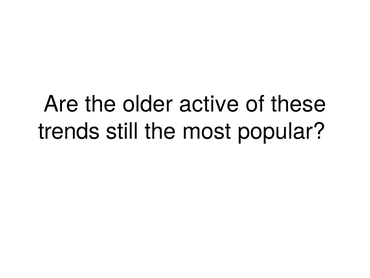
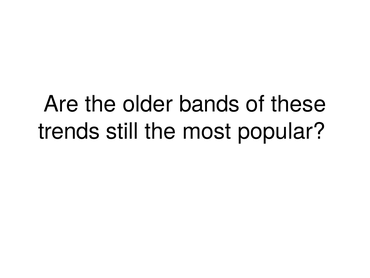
active: active -> bands
